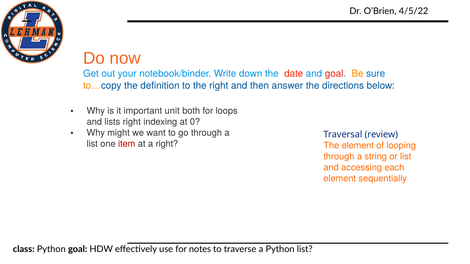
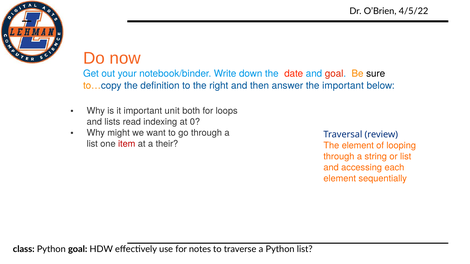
sure colour: blue -> black
the directions: directions -> important
lists right: right -> read
a right: right -> their
